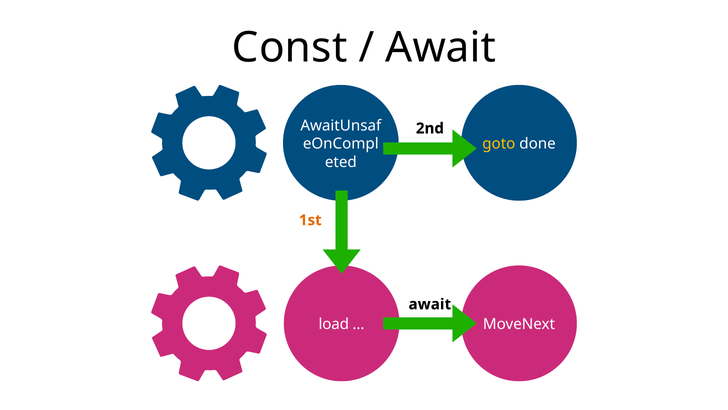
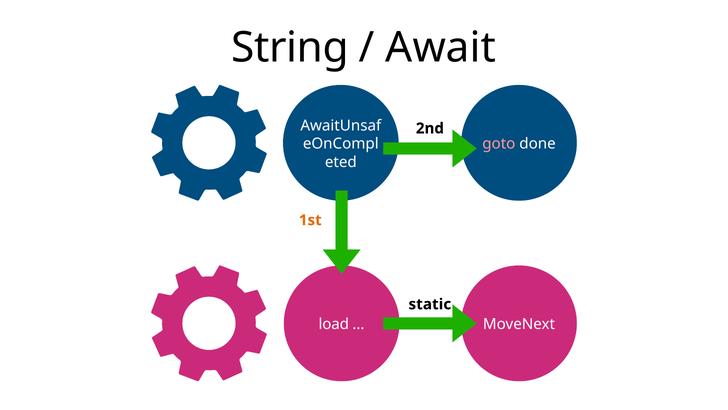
Const: Const -> String
goto colour: yellow -> pink
await at (430, 304): await -> static
